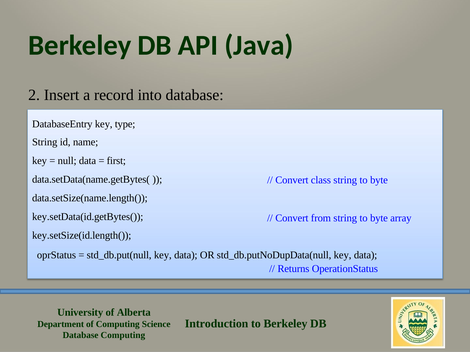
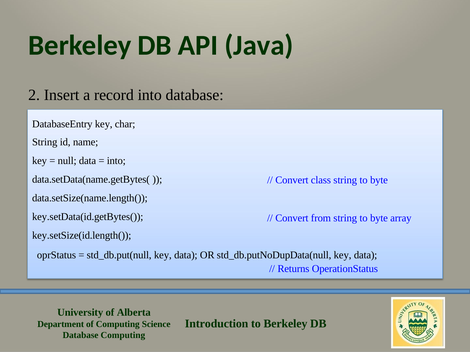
type: type -> char
first at (116, 161): first -> into
